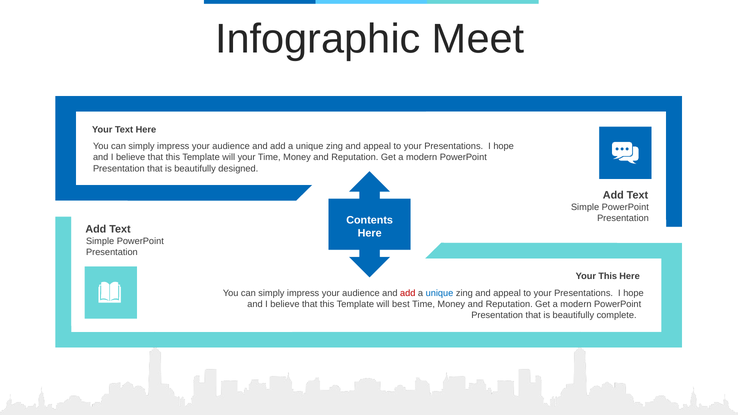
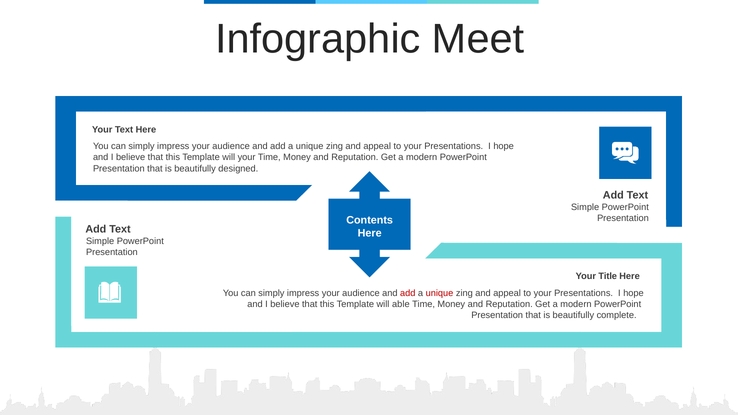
Your This: This -> Title
unique at (440, 293) colour: blue -> red
best: best -> able
